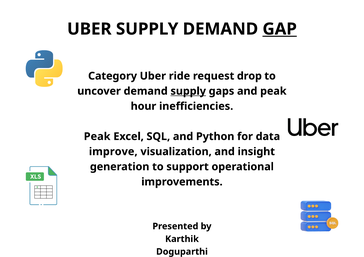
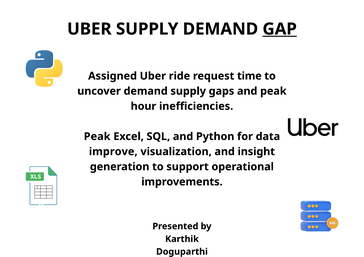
Category: Category -> Assigned
drop: drop -> time
supply at (188, 91) underline: present -> none
